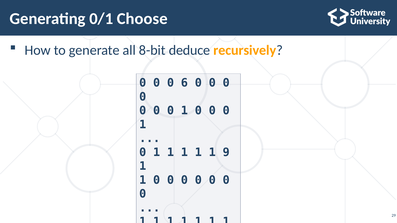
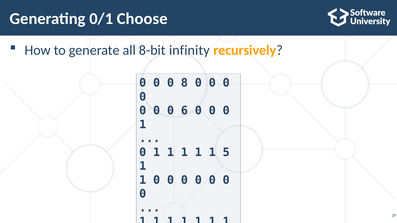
deduce: deduce -> infinity
6: 6 -> 8
1 at (184, 111): 1 -> 6
9: 9 -> 5
